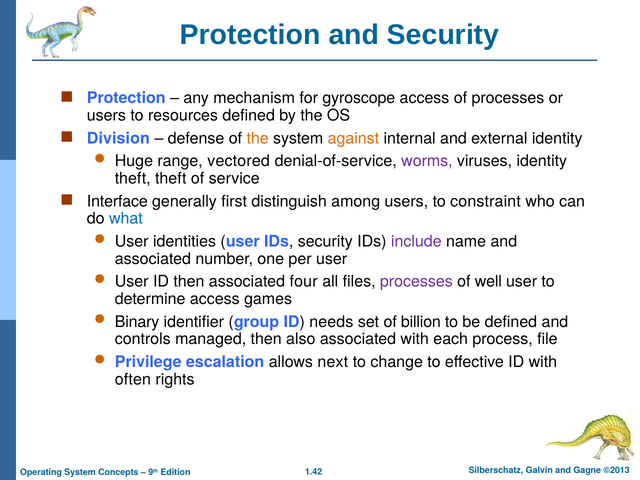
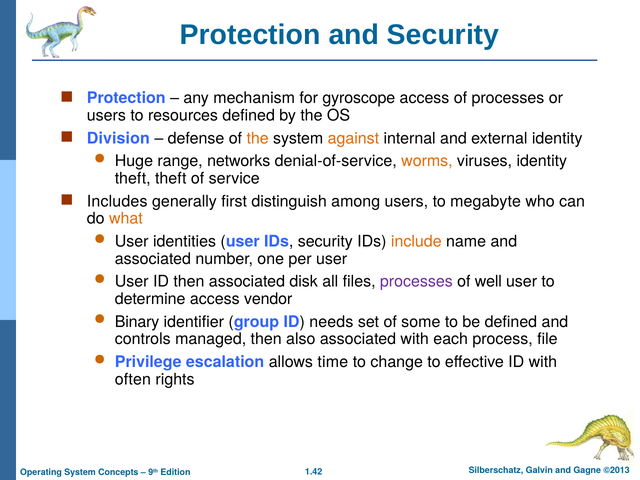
vectored: vectored -> networks
worms colour: purple -> orange
Interface: Interface -> Includes
constraint: constraint -> megabyte
what colour: blue -> orange
include colour: purple -> orange
four: four -> disk
games: games -> vendor
billion: billion -> some
next: next -> time
